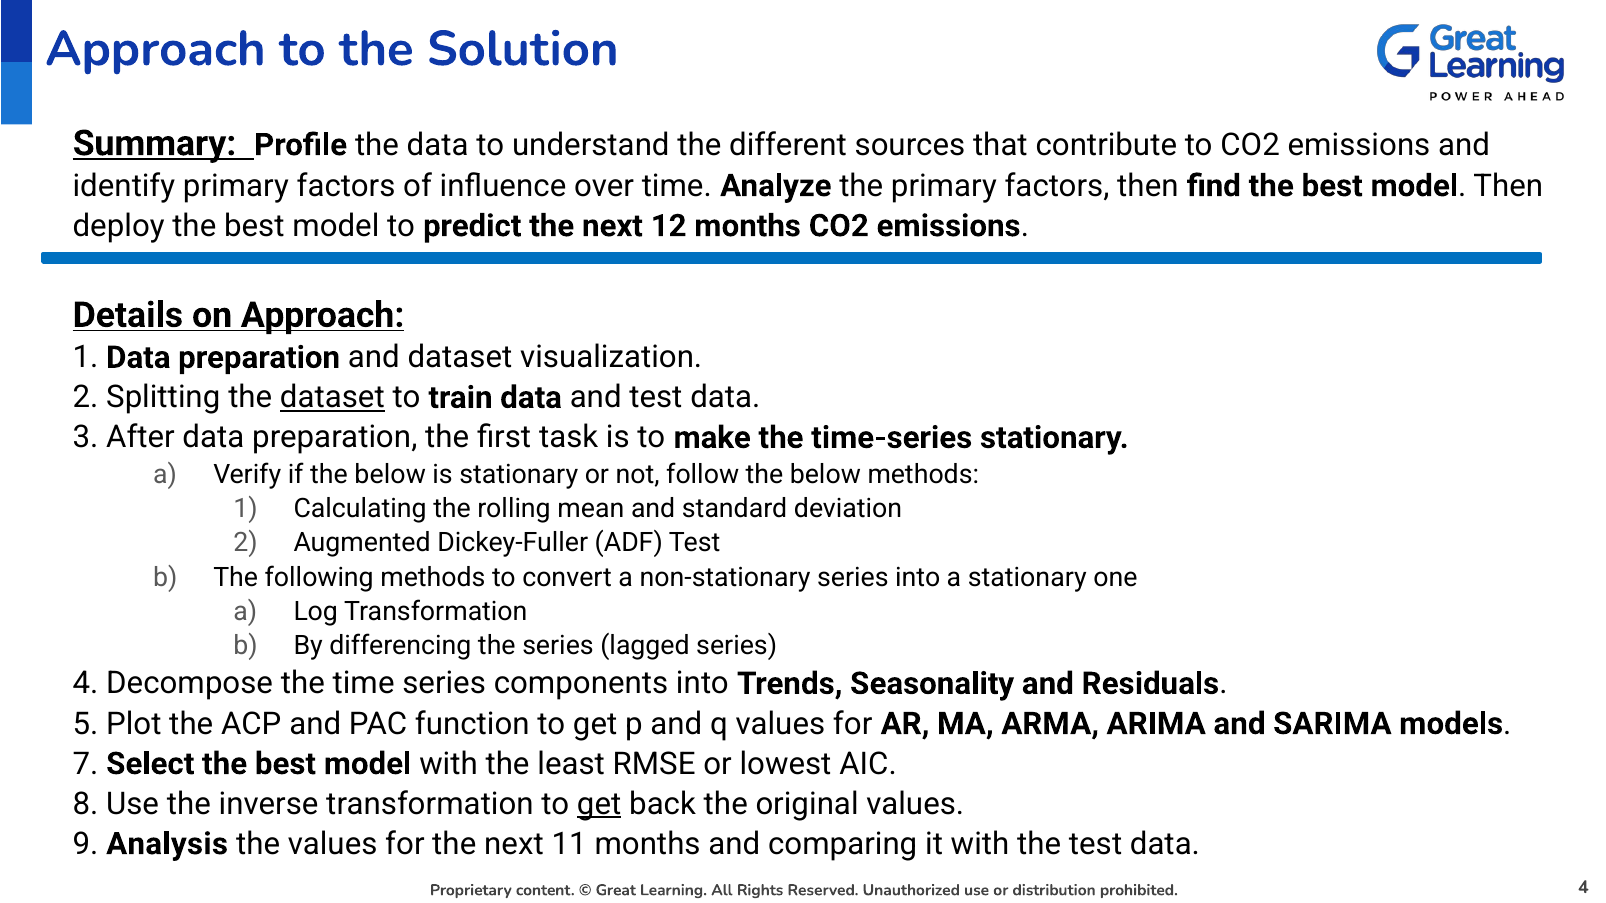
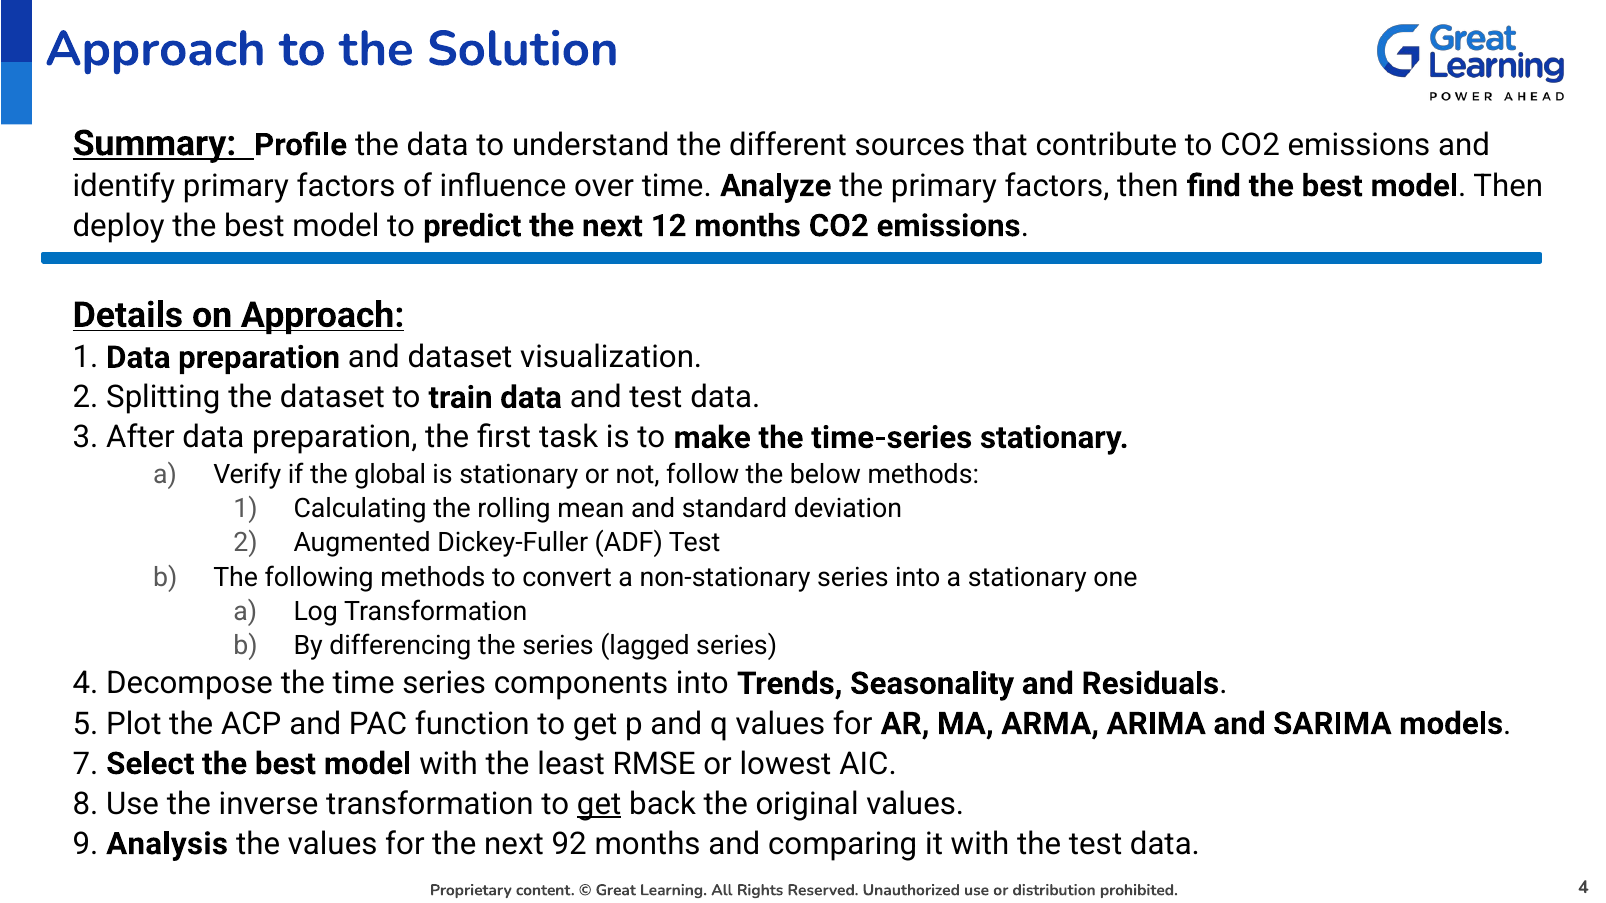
dataset at (332, 398) underline: present -> none
if the below: below -> global
11: 11 -> 92
